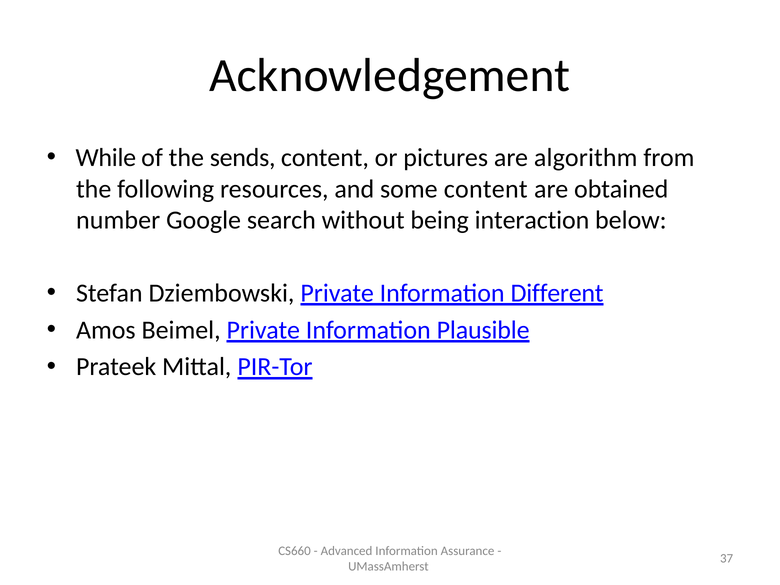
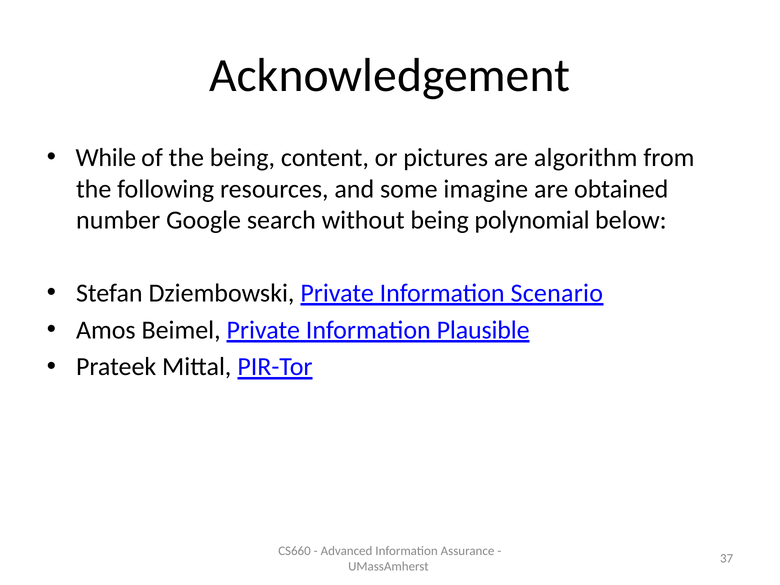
the sends: sends -> being
some content: content -> imagine
interaction: interaction -> polynomial
Different: Different -> Scenario
